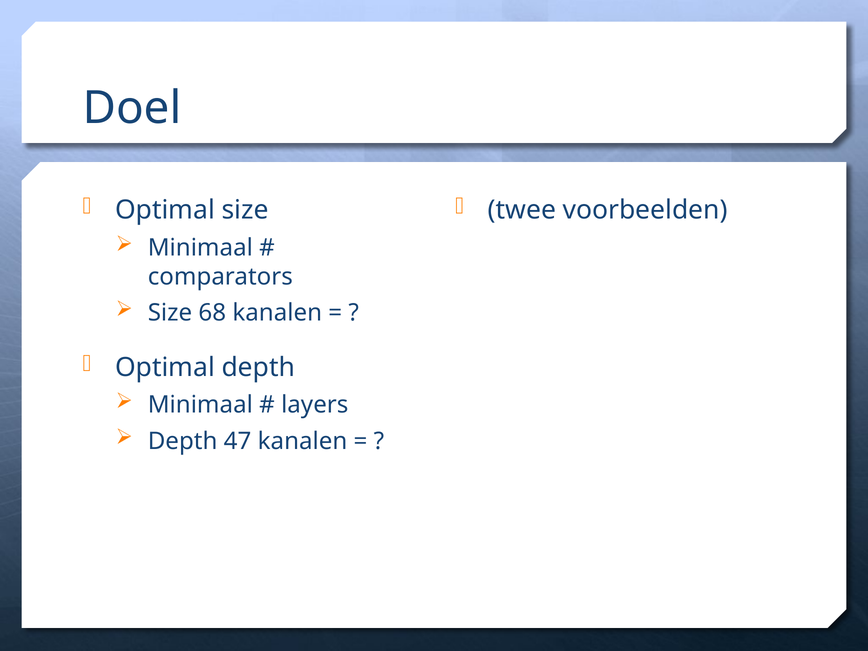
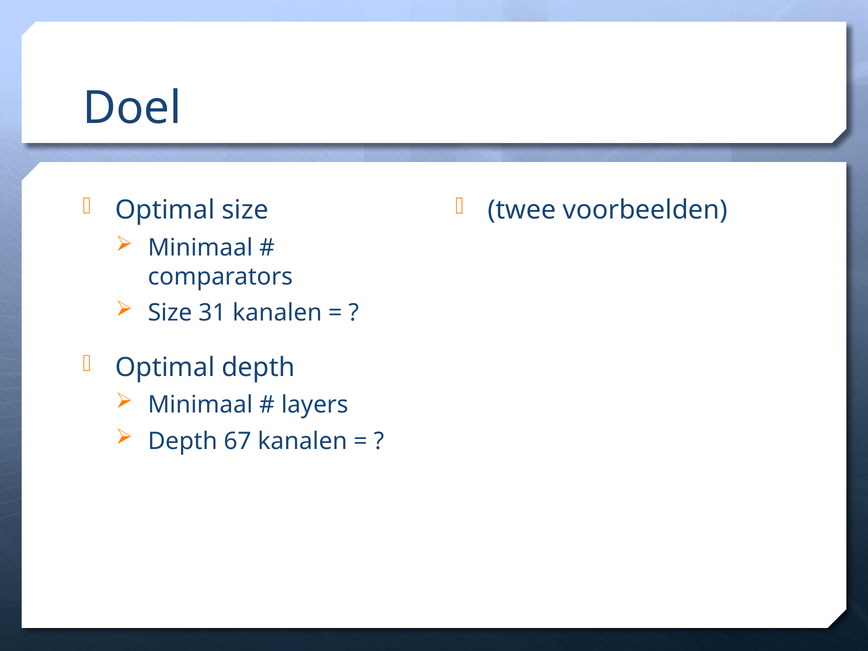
68: 68 -> 31
47: 47 -> 67
